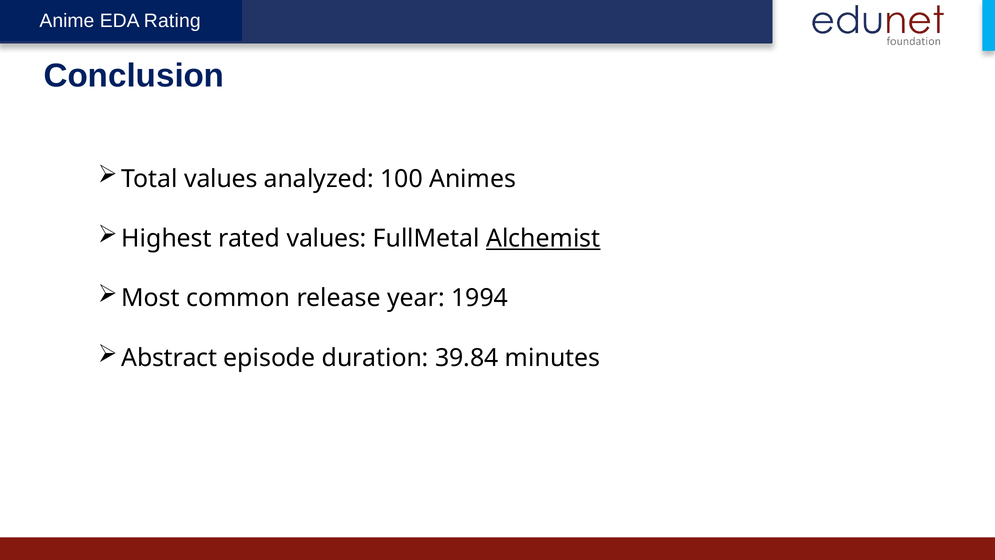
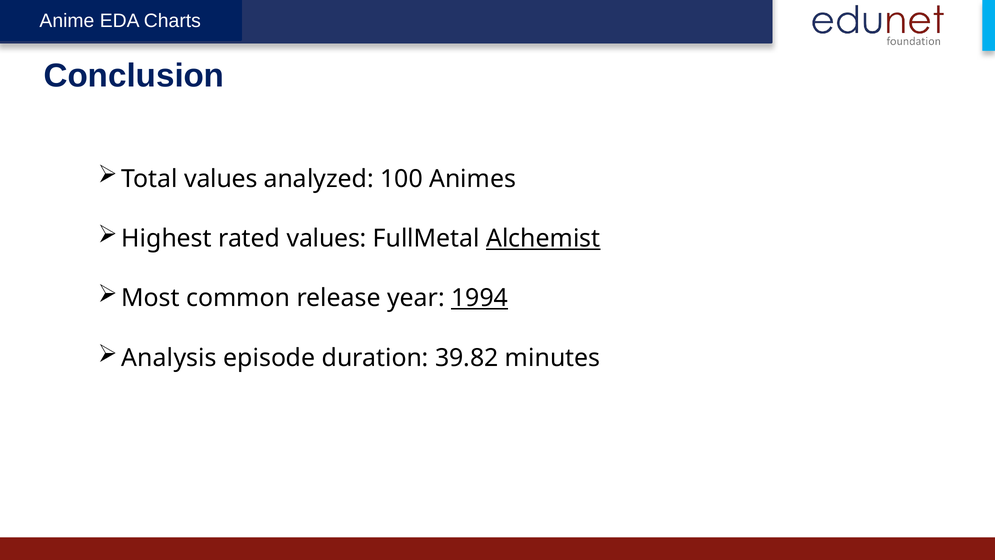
Rating: Rating -> Charts
1994 underline: none -> present
Abstract: Abstract -> Analysis
39.84: 39.84 -> 39.82
